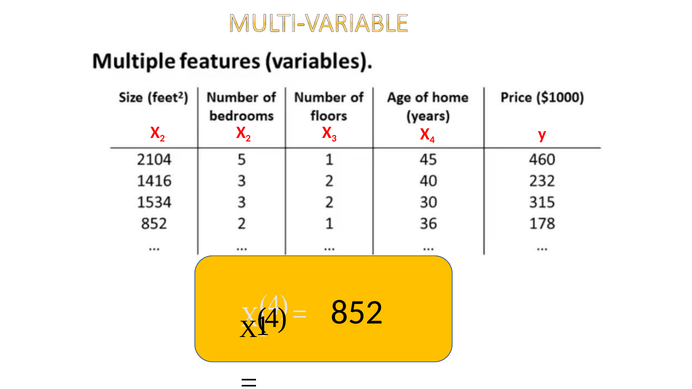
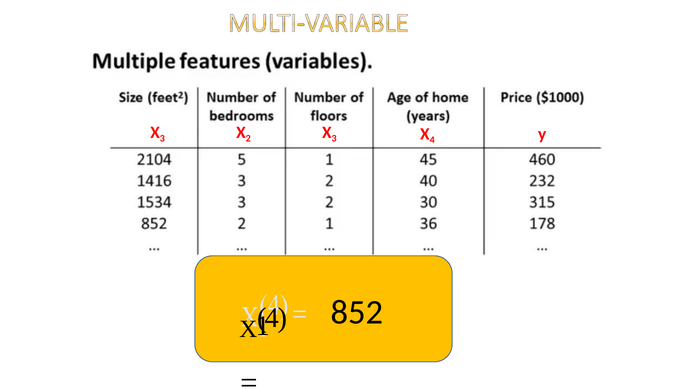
2 at (162, 139): 2 -> 3
